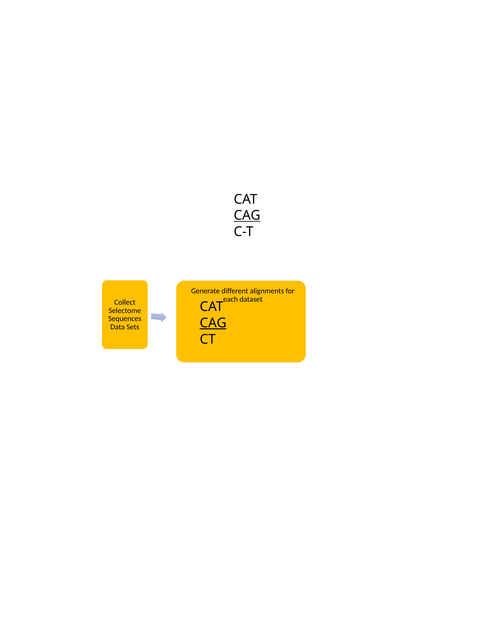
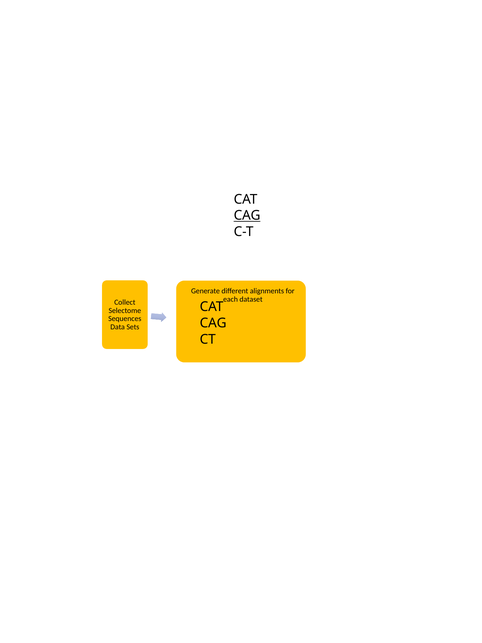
CAG at (213, 323) underline: present -> none
